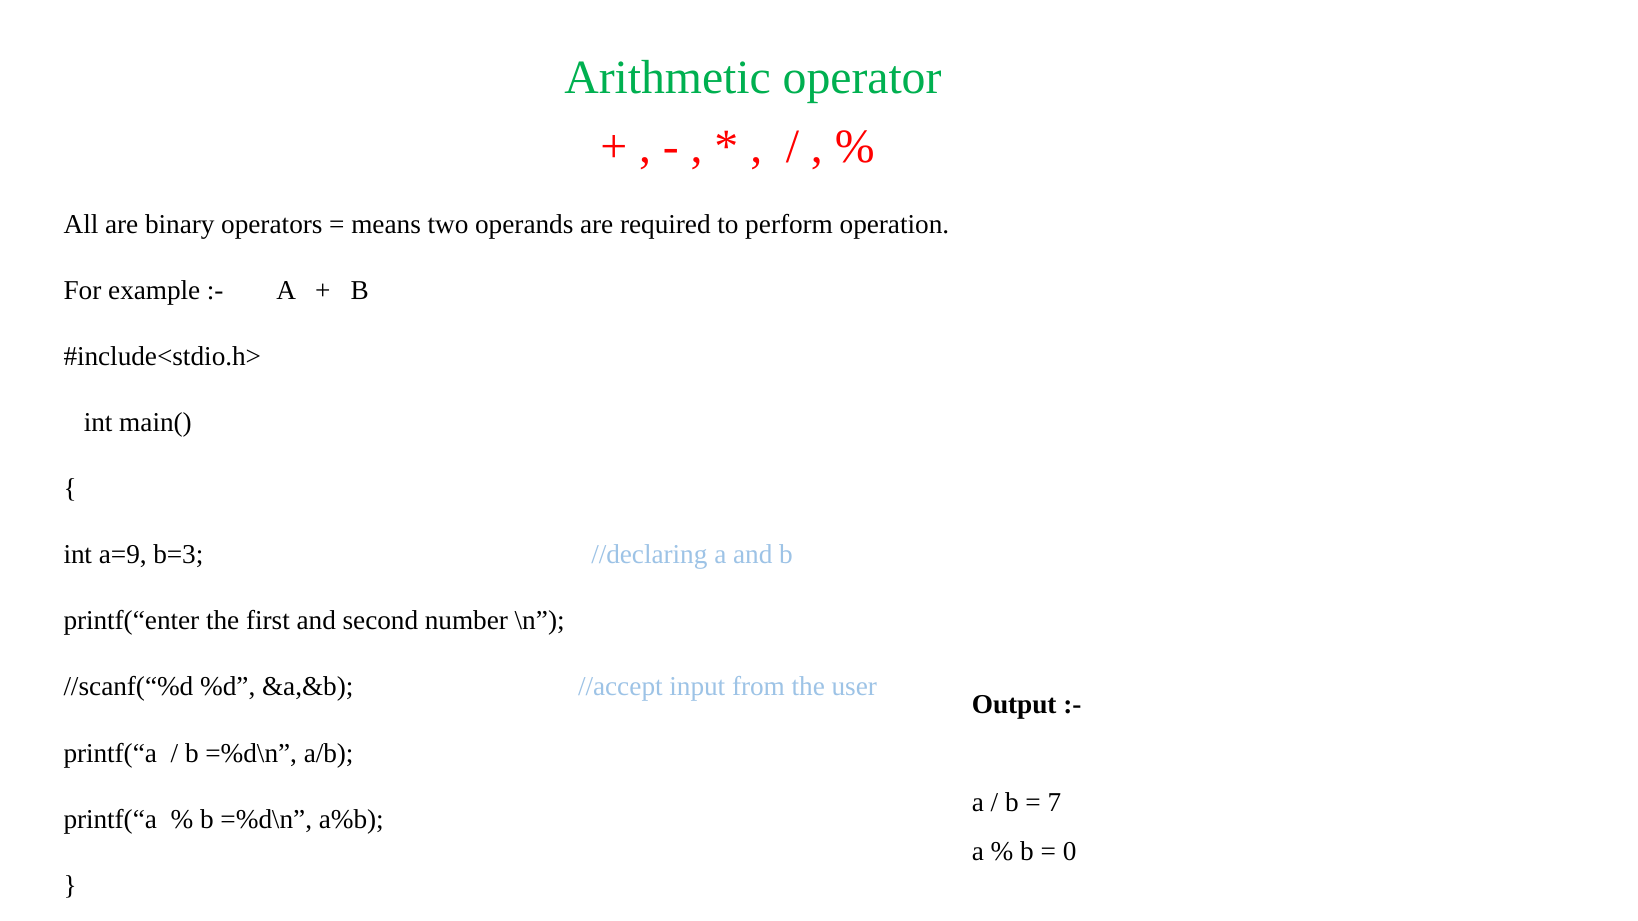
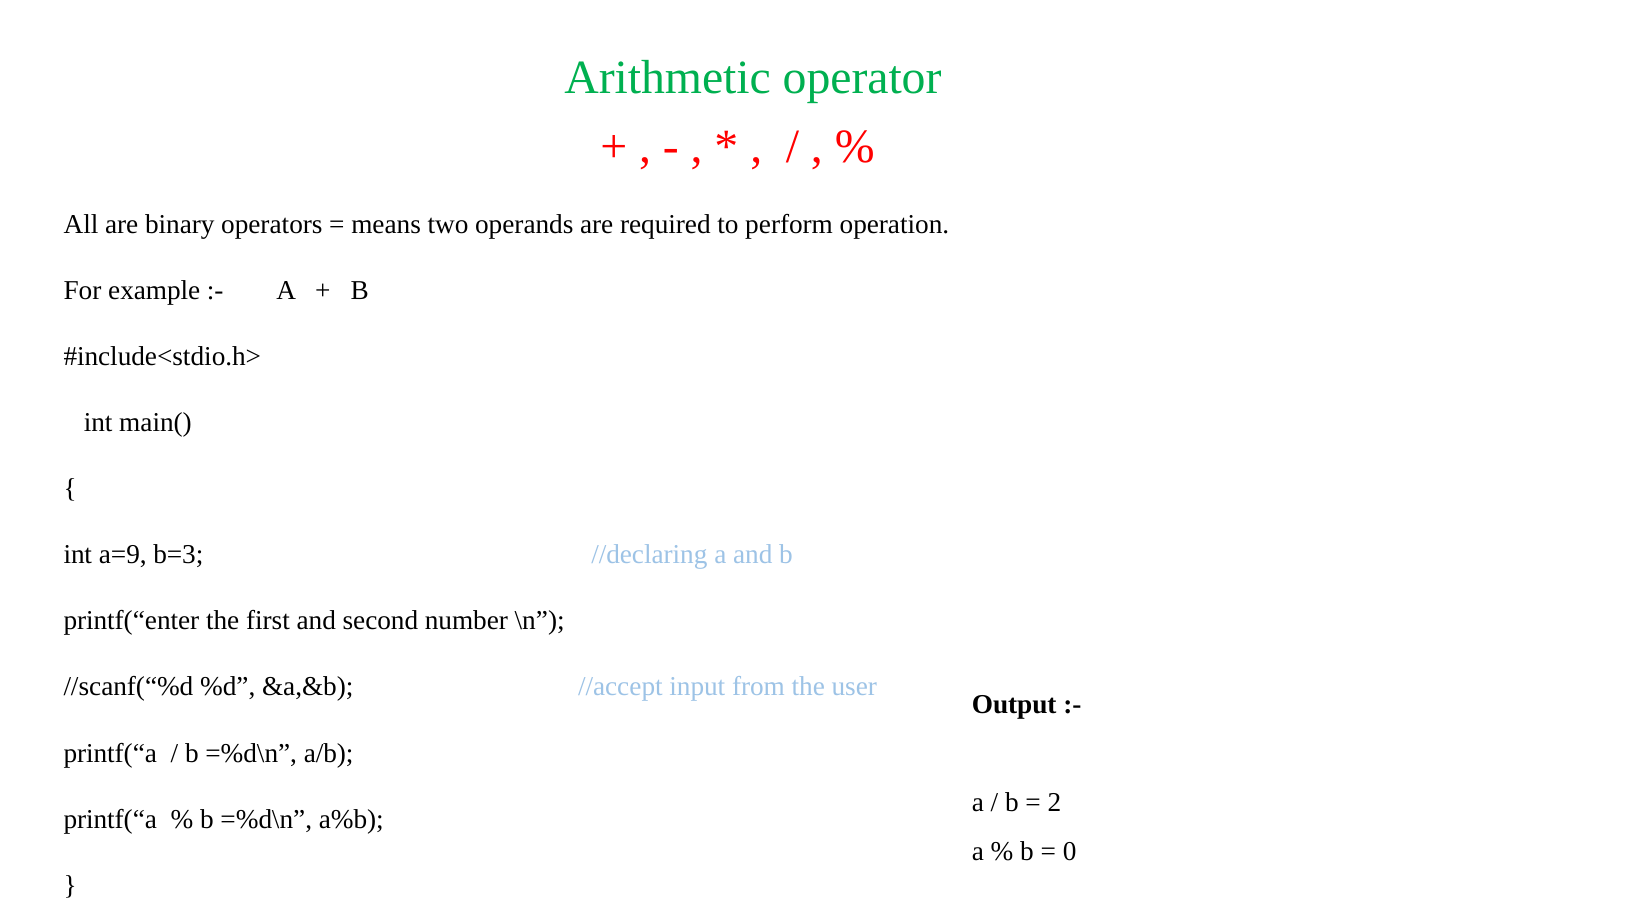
7: 7 -> 2
